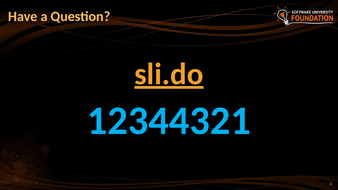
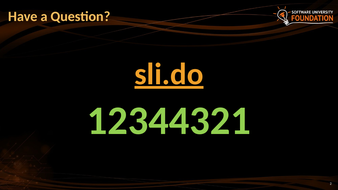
12344321 colour: light blue -> light green
